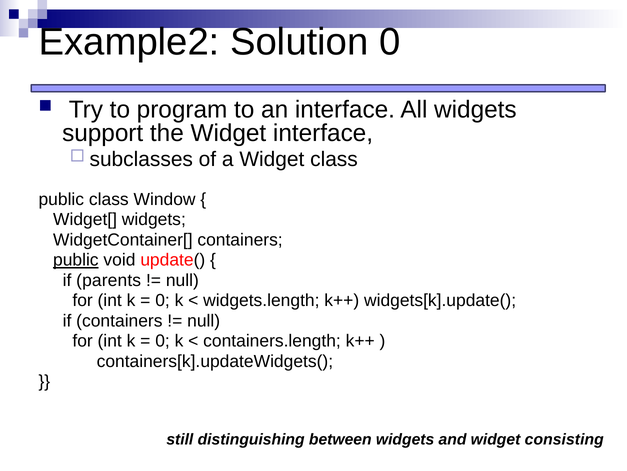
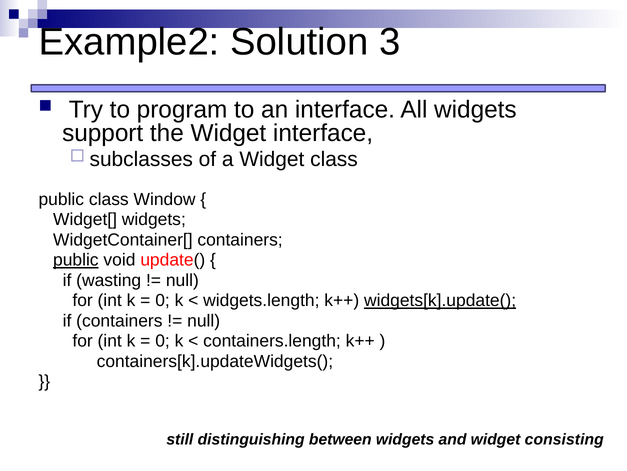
Solution 0: 0 -> 3
parents: parents -> wasting
widgets[k].update( underline: none -> present
